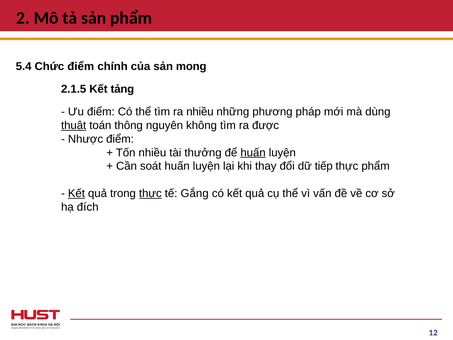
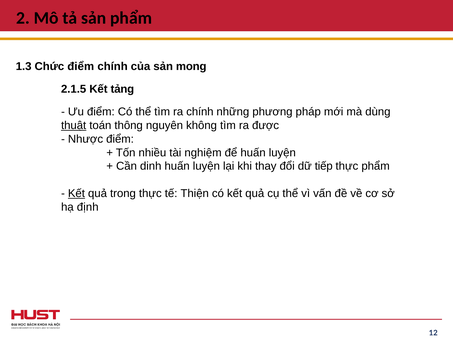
5.4: 5.4 -> 1.3
ra nhiều: nhiều -> chính
thưởng: thưởng -> nghiệm
huấn at (253, 152) underline: present -> none
soát: soát -> dinh
thực at (150, 193) underline: present -> none
Gắng: Gắng -> Thiện
đích: đích -> định
